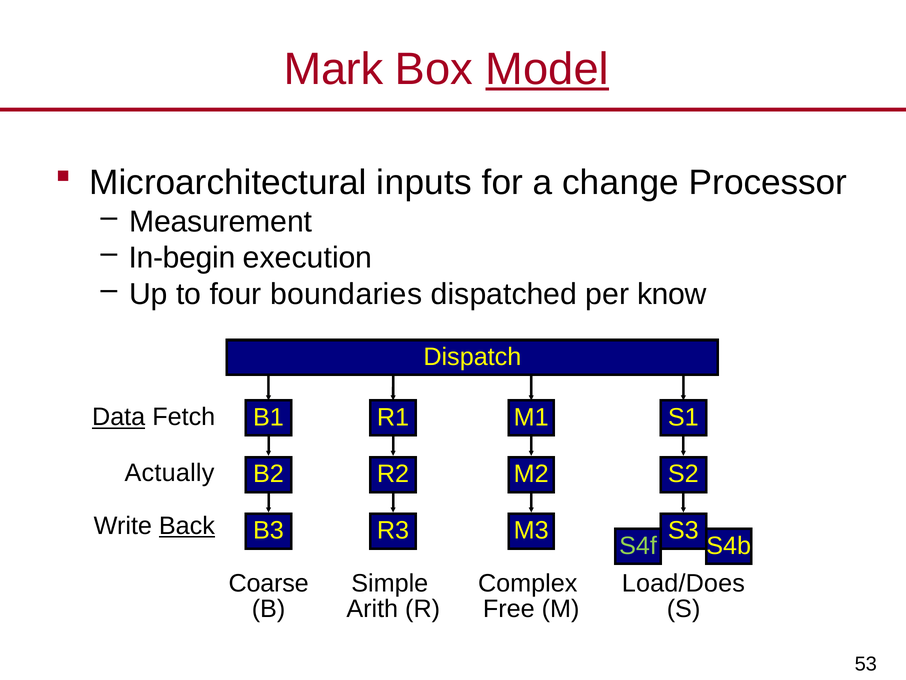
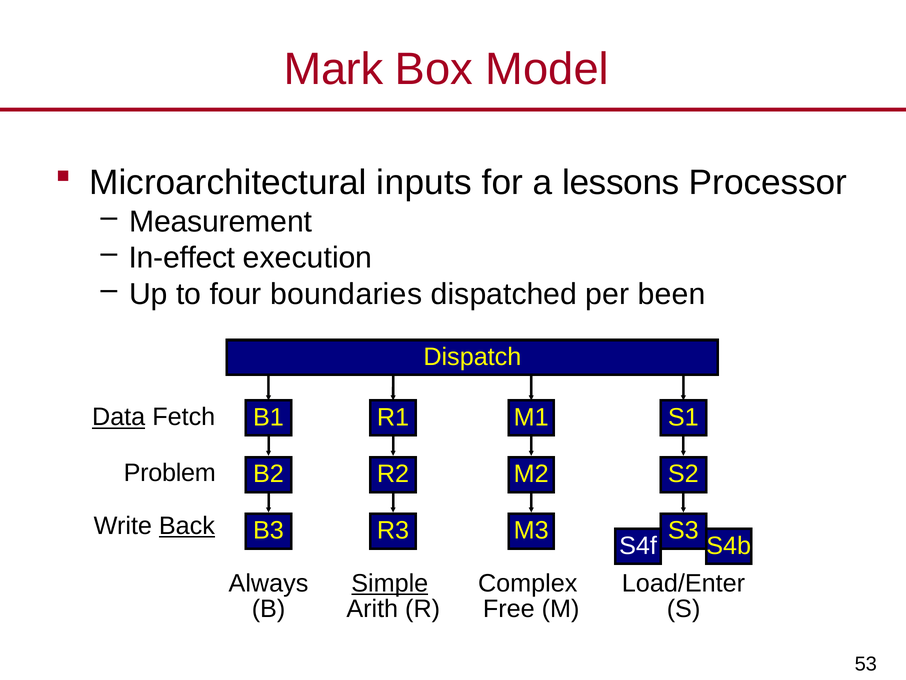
Model underline: present -> none
change: change -> lessons
In-begin: In-begin -> In-effect
know: know -> been
Actually: Actually -> Problem
S4f colour: light green -> white
Coarse: Coarse -> Always
Simple underline: none -> present
Load/Does: Load/Does -> Load/Enter
